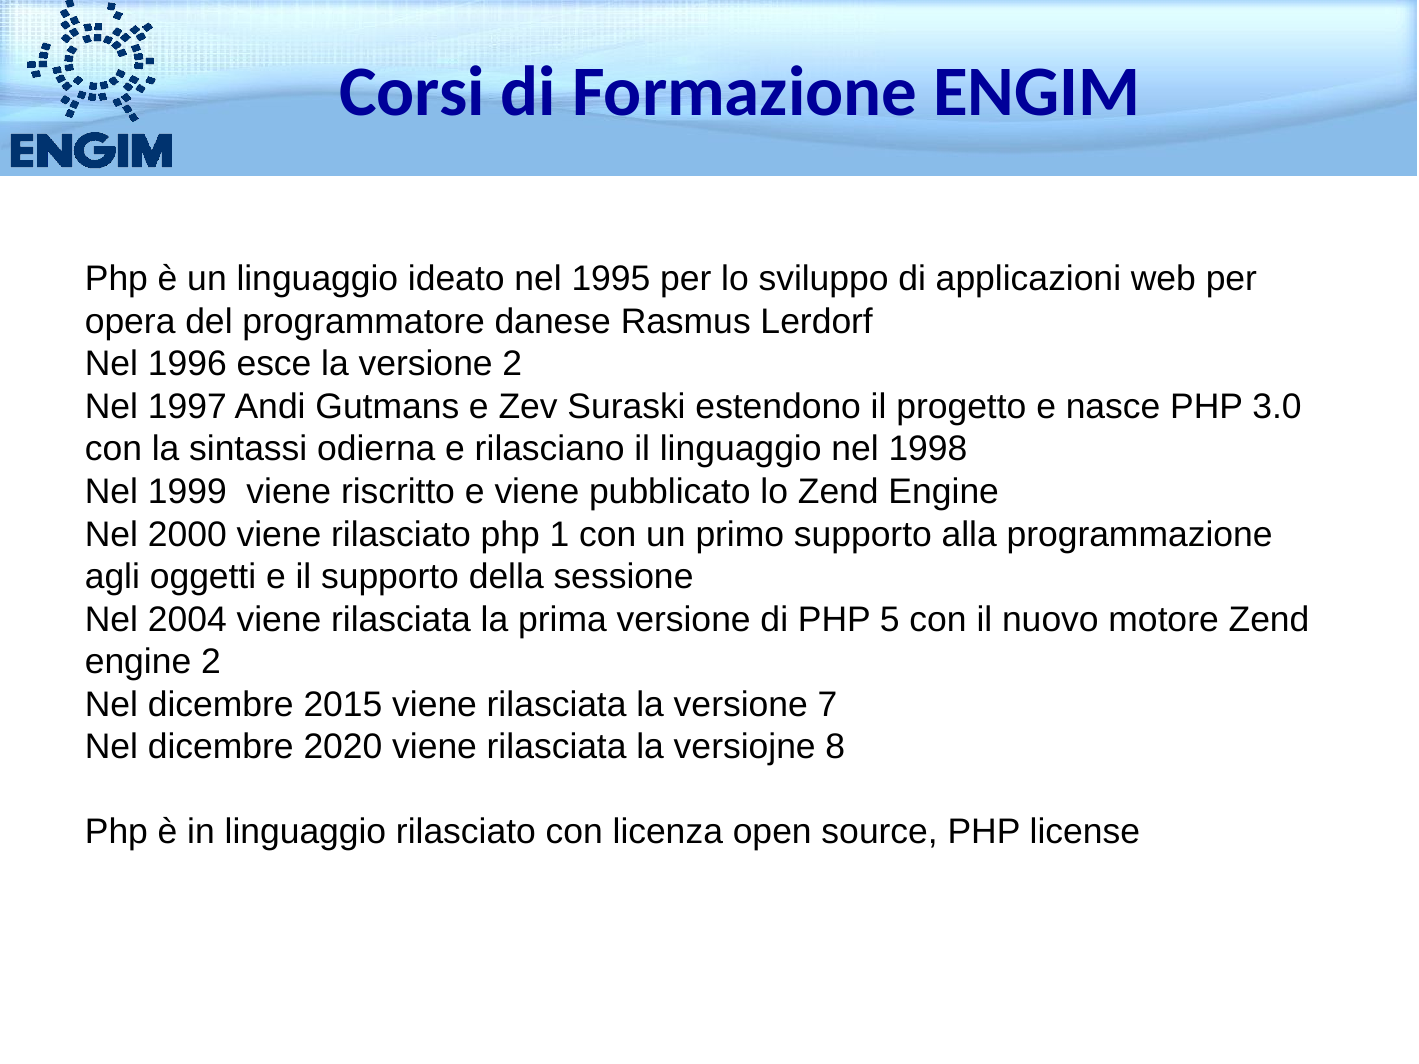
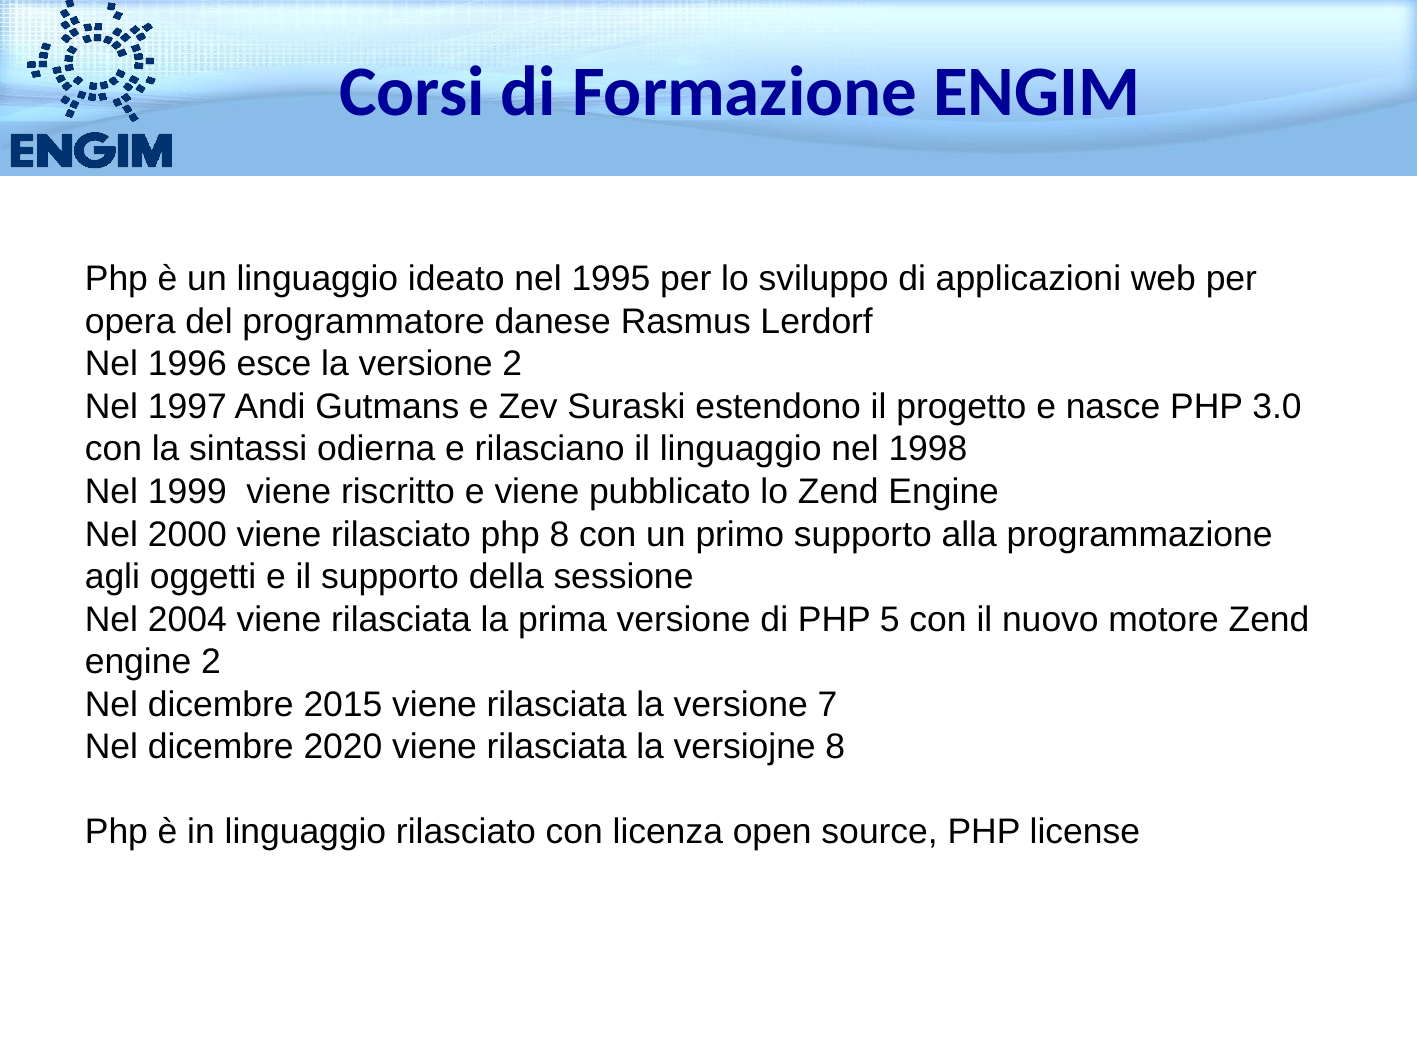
php 1: 1 -> 8
